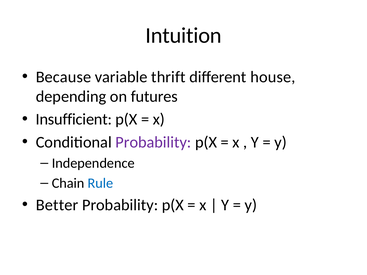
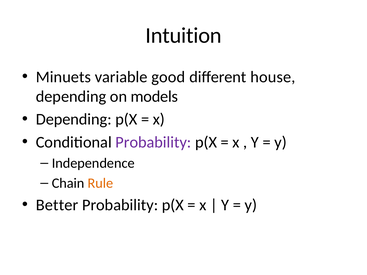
Because: Because -> Minuets
thrift: thrift -> good
futures: futures -> models
Insufficient at (74, 119): Insufficient -> Depending
Rule colour: blue -> orange
